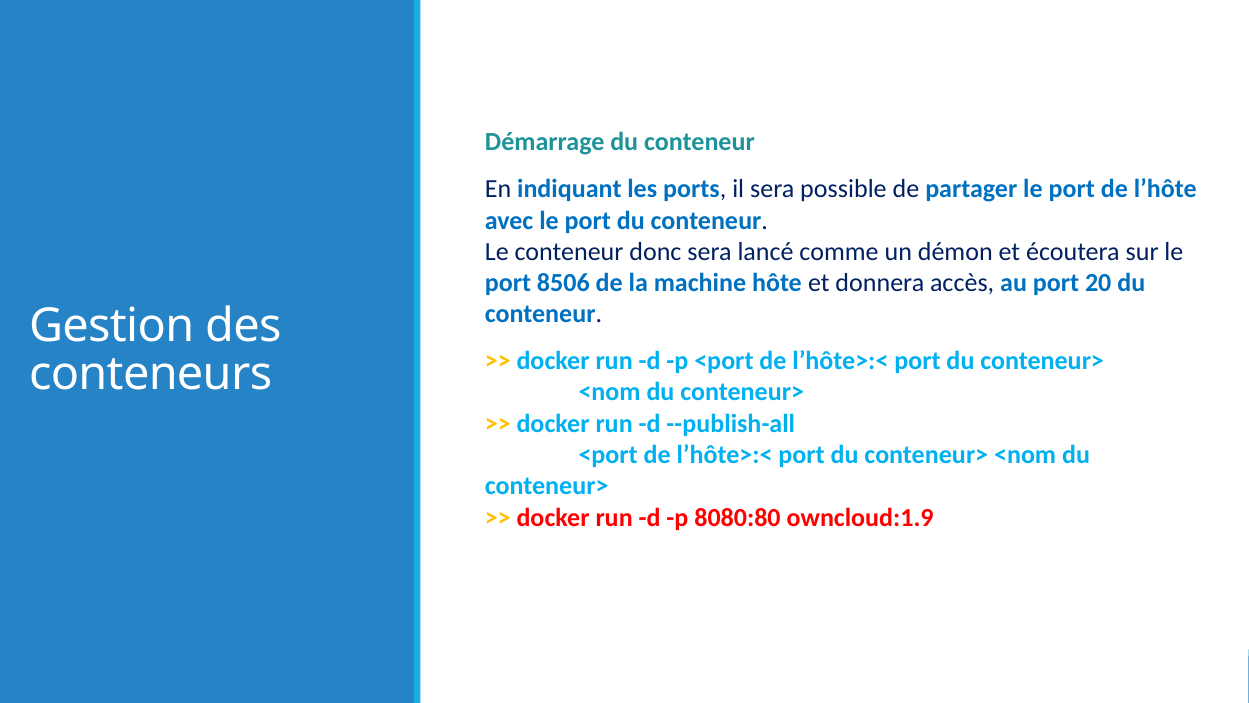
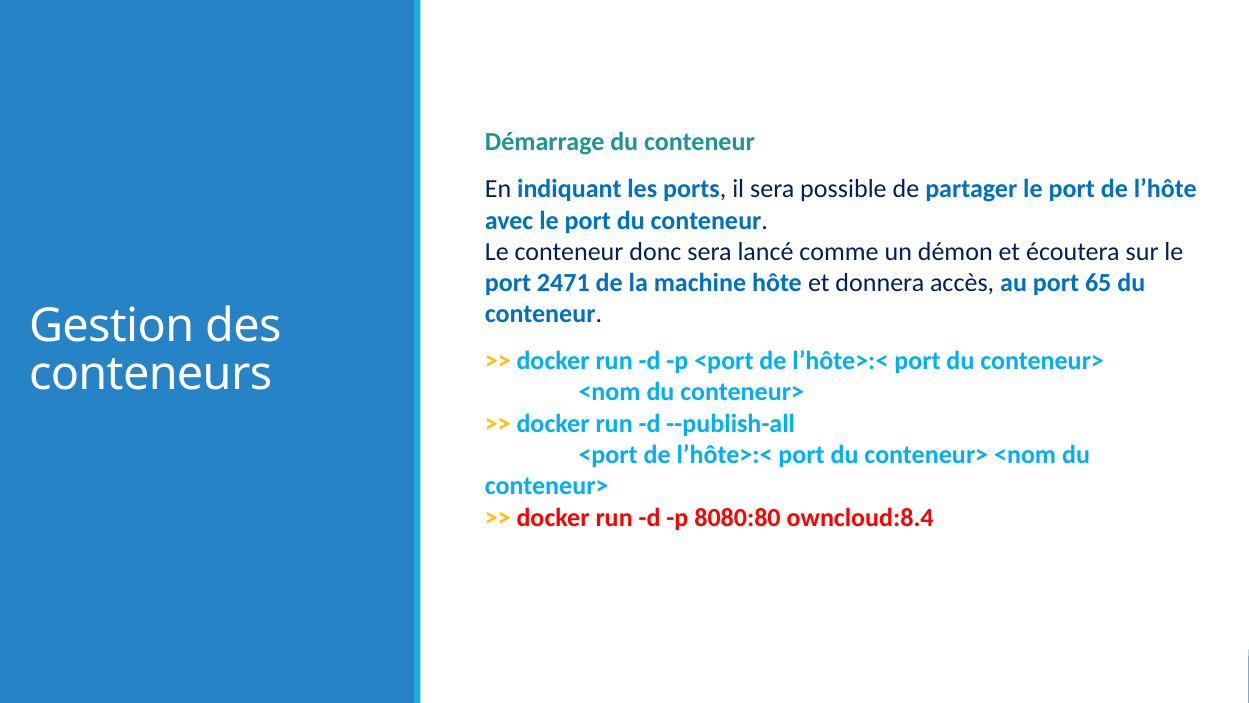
8506: 8506 -> 2471
20: 20 -> 65
owncloud:1.9: owncloud:1.9 -> owncloud:8.4
